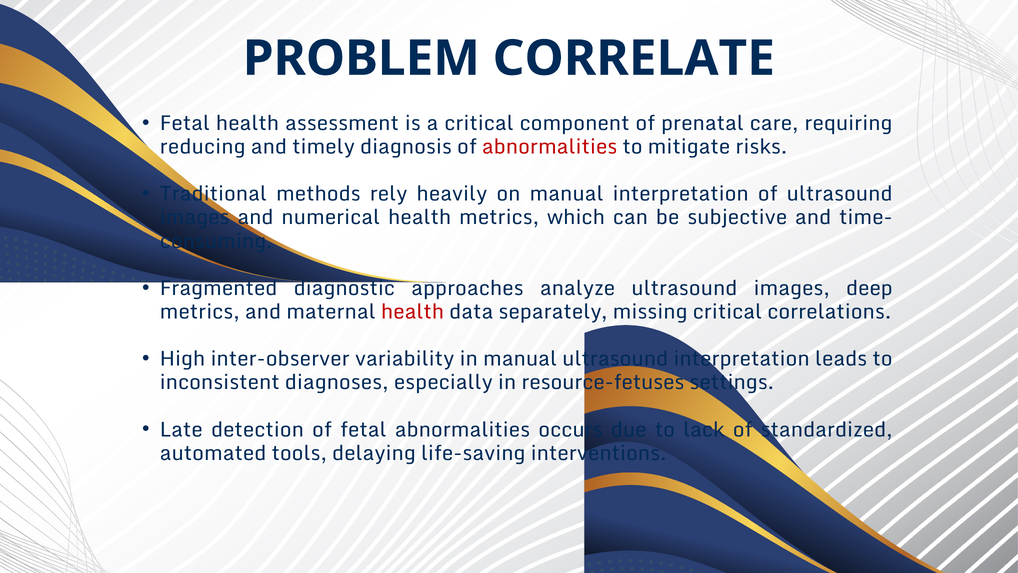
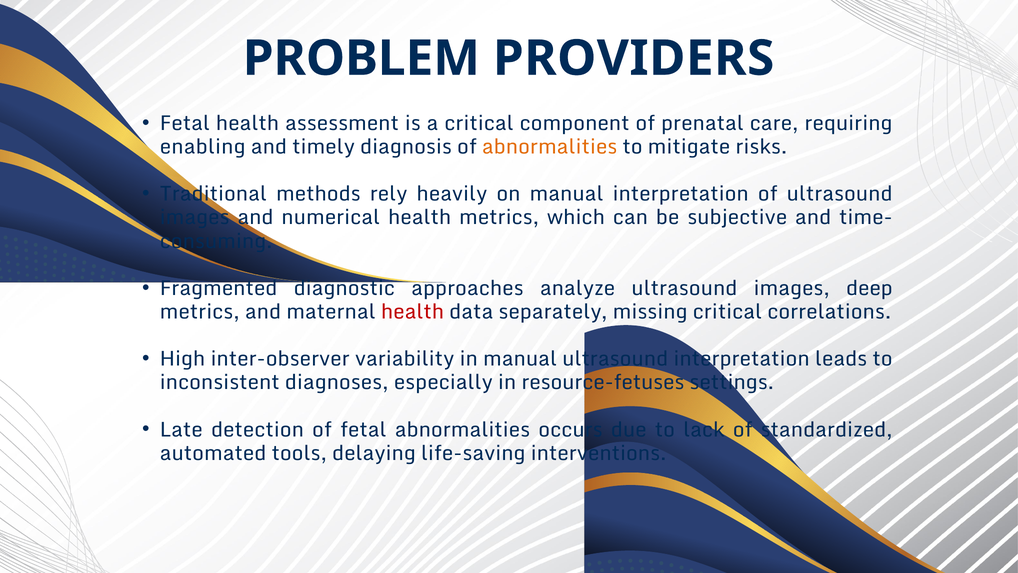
CORRELATE: CORRELATE -> PROVIDERS
reducing: reducing -> enabling
abnormalities at (550, 147) colour: red -> orange
